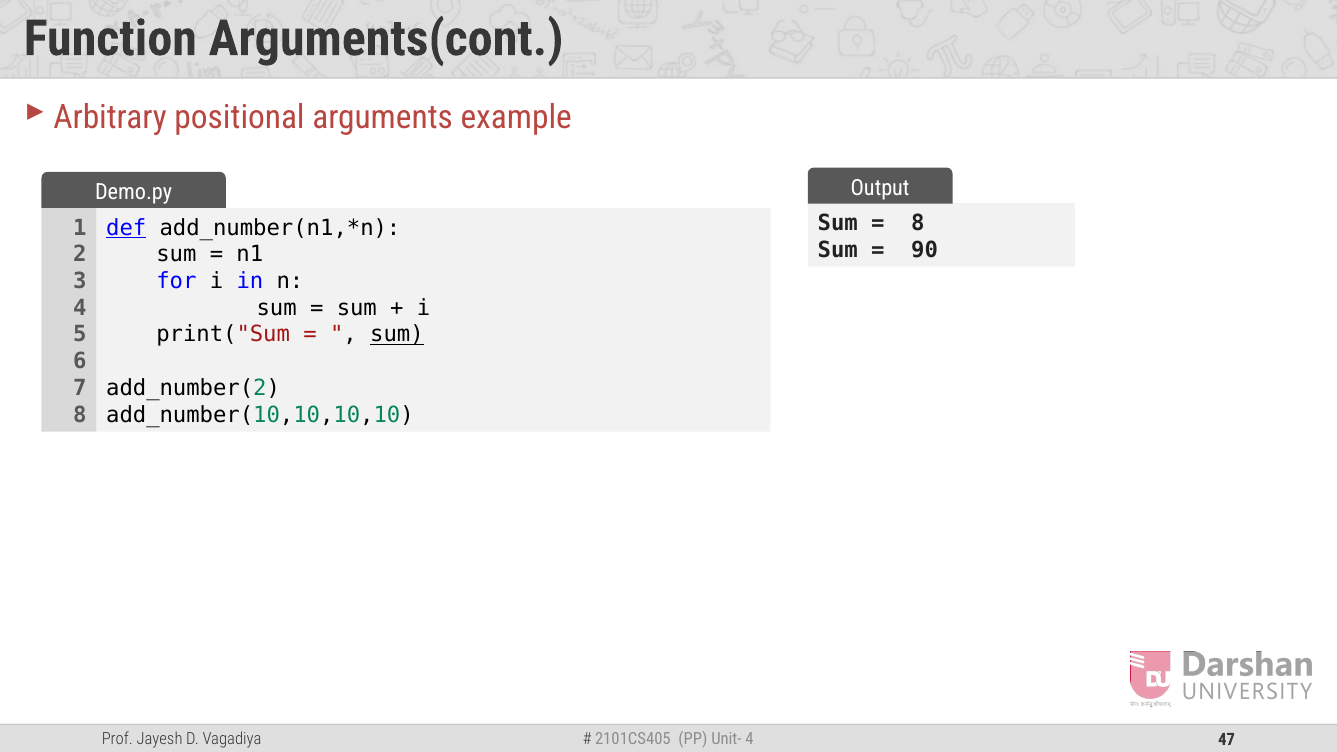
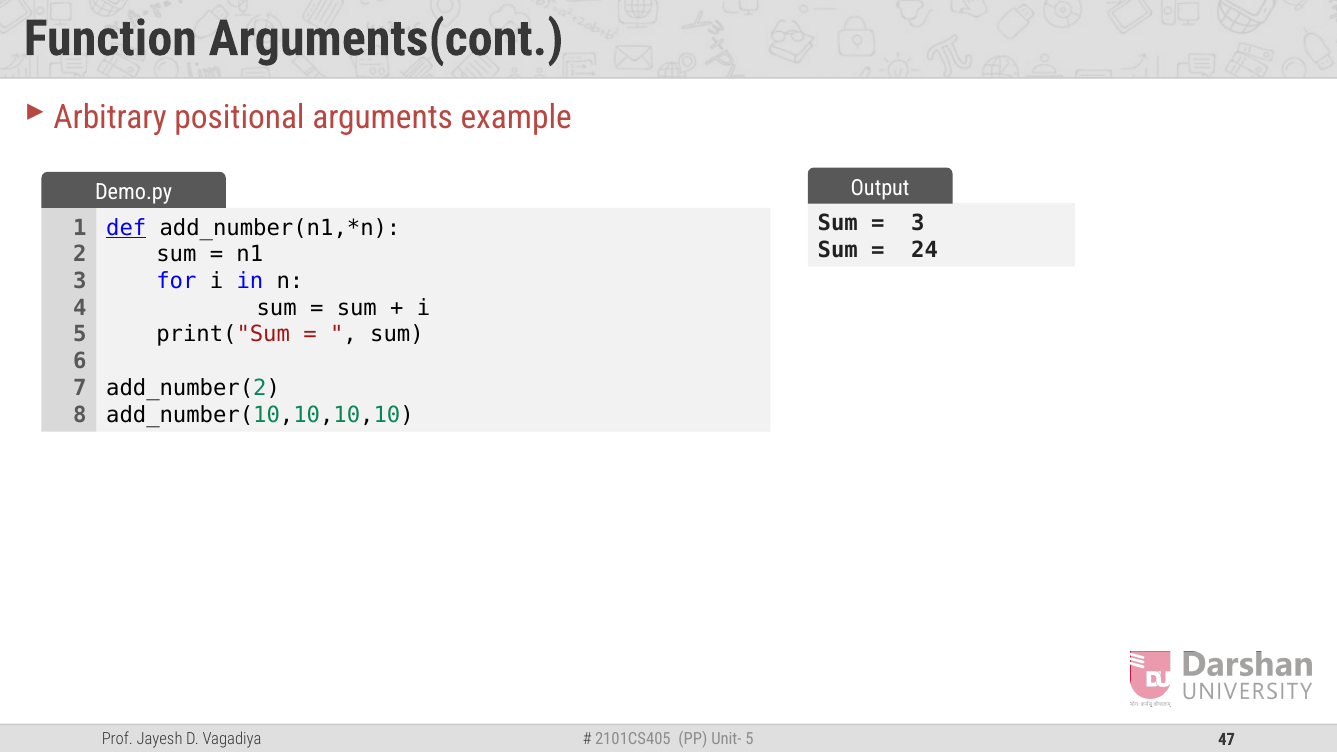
8 at (918, 223): 8 -> 3
90: 90 -> 24
sum at (397, 335) underline: present -> none
4 at (749, 739): 4 -> 5
